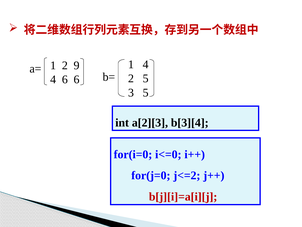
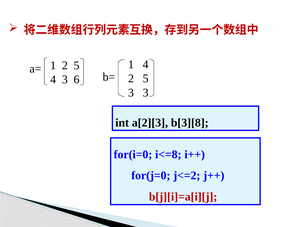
1 2 9: 9 -> 5
4 6: 6 -> 3
3 5: 5 -> 3
b[3][4: b[3][4 -> b[3][8
i<=0: i<=0 -> i<=8
